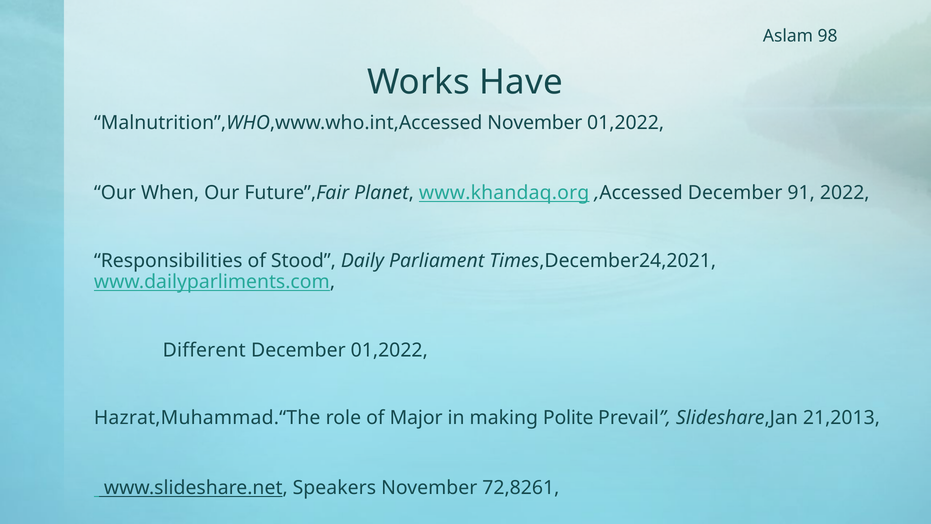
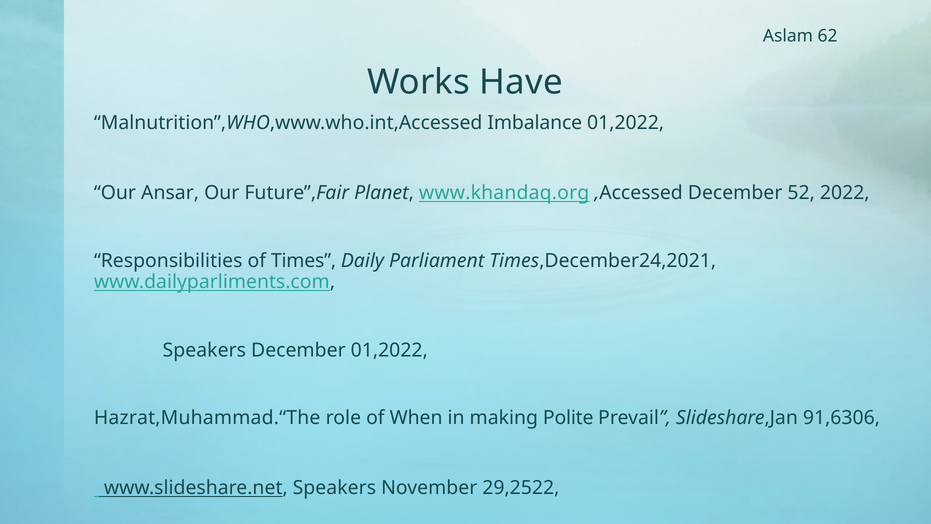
98: 98 -> 62
Malnutrition”,WHO,www.who.int,Accessed November: November -> Imbalance
When: When -> Ansar
91: 91 -> 52
Stood: Stood -> Times
Different at (204, 350): Different -> Speakers
Major: Major -> When
21,2013: 21,2013 -> 91,6306
72,8261: 72,8261 -> 29,2522
